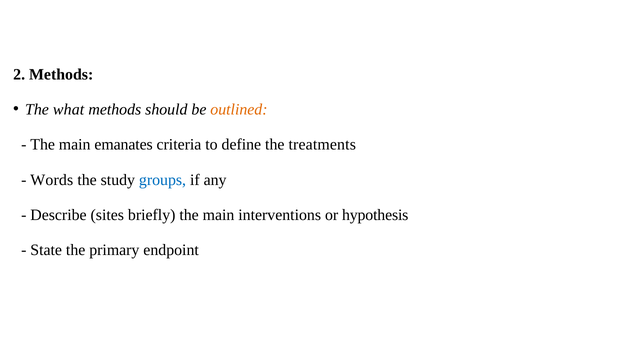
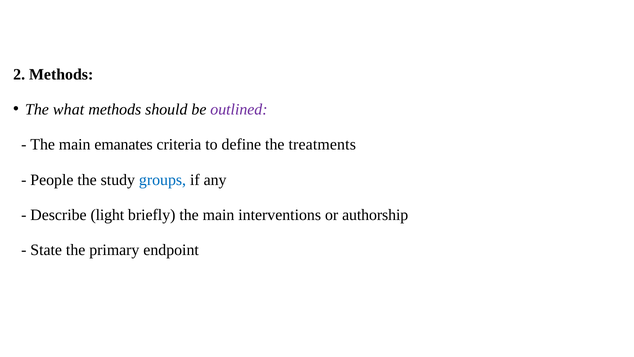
outlined colour: orange -> purple
Words: Words -> People
sites: sites -> light
hypothesis: hypothesis -> authorship
